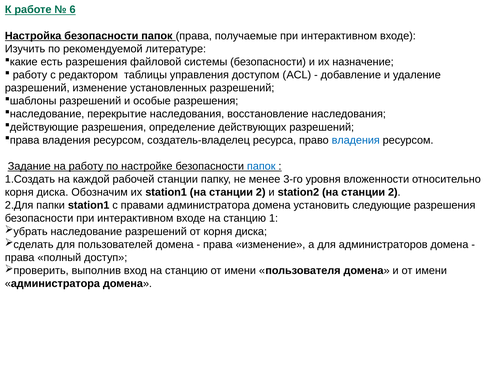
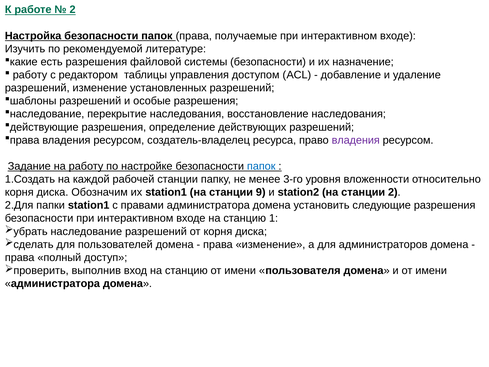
6 at (73, 10): 6 -> 2
владения at (356, 140) colour: blue -> purple
station1 на станции 2: 2 -> 9
